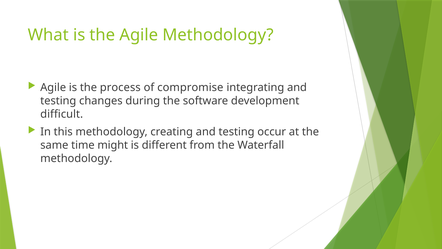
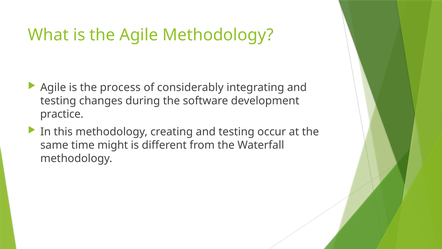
compromise: compromise -> considerably
difficult: difficult -> practice
